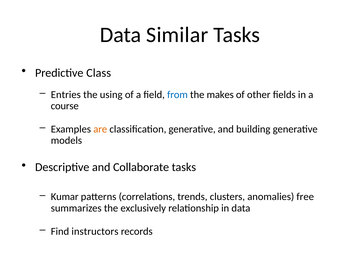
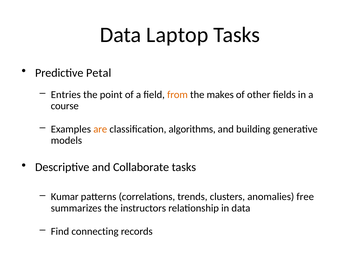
Similar: Similar -> Laptop
Class: Class -> Petal
using: using -> point
from colour: blue -> orange
classification generative: generative -> algorithms
exclusively: exclusively -> instructors
instructors: instructors -> connecting
